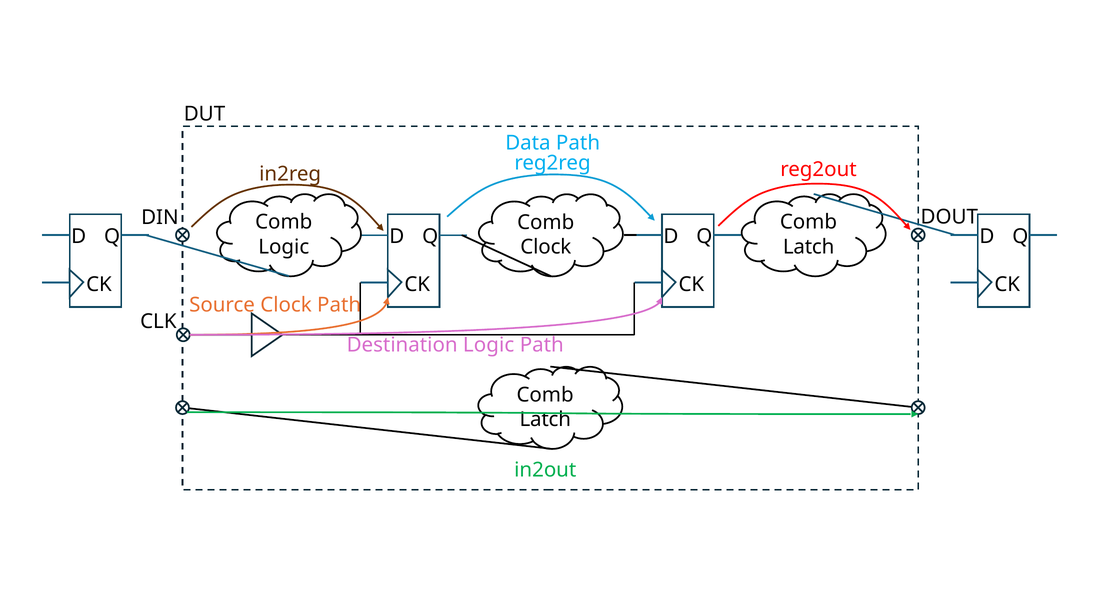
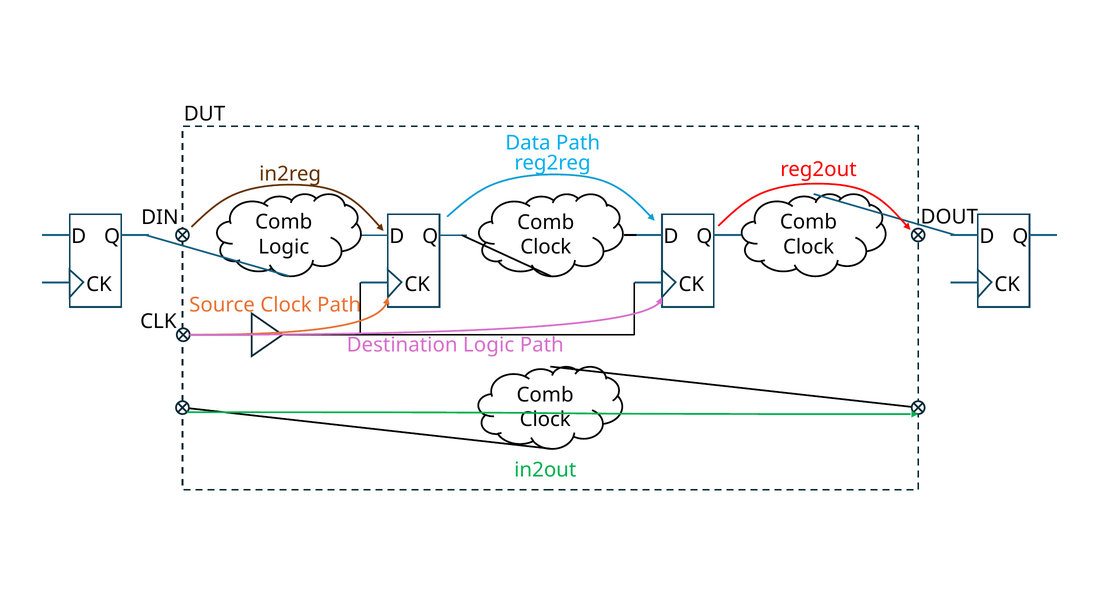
Latch at (809, 247): Latch -> Clock
Latch at (545, 419): Latch -> Clock
